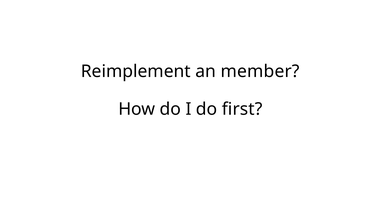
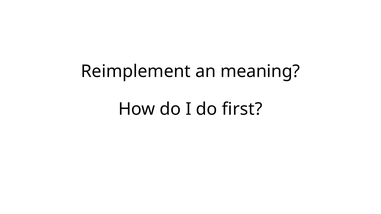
member: member -> meaning
